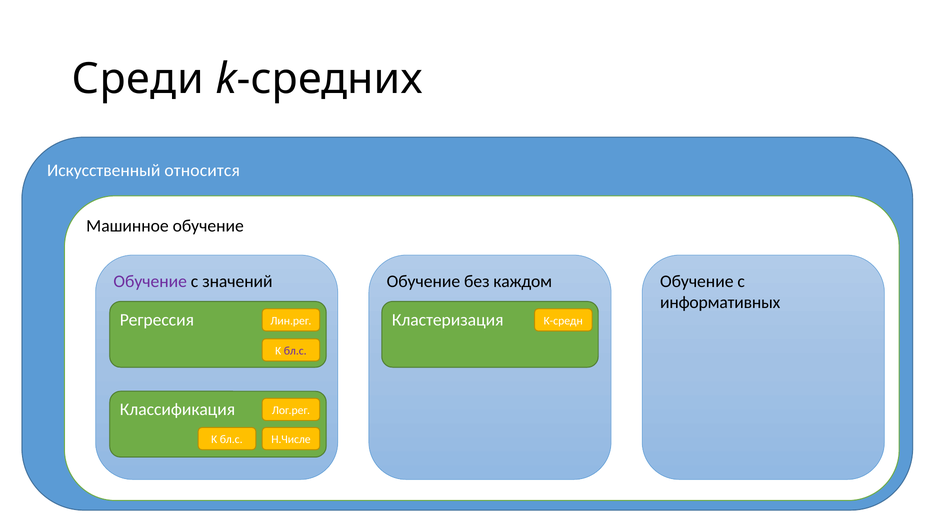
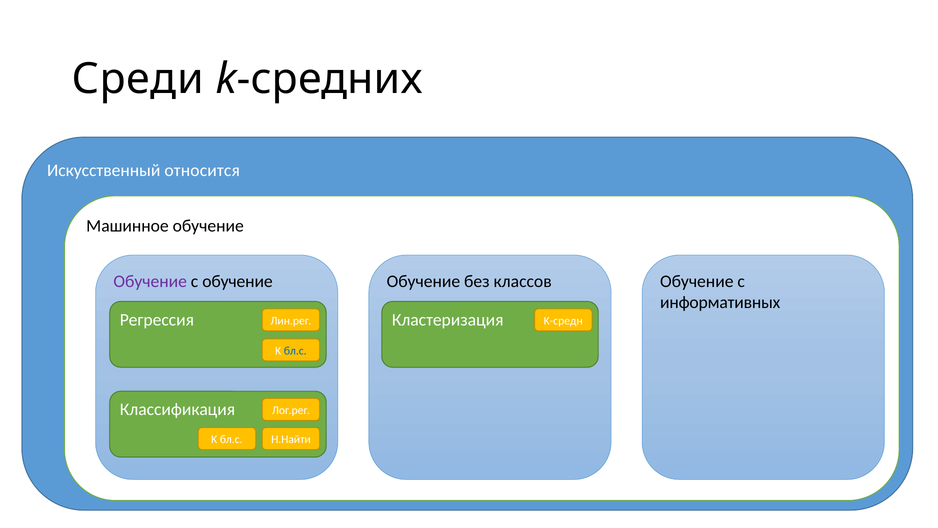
с значений: значений -> обучение
каждом: каждом -> классов
бл.с at (295, 350) colour: purple -> blue
Н.Числе: Н.Числе -> Н.Найти
